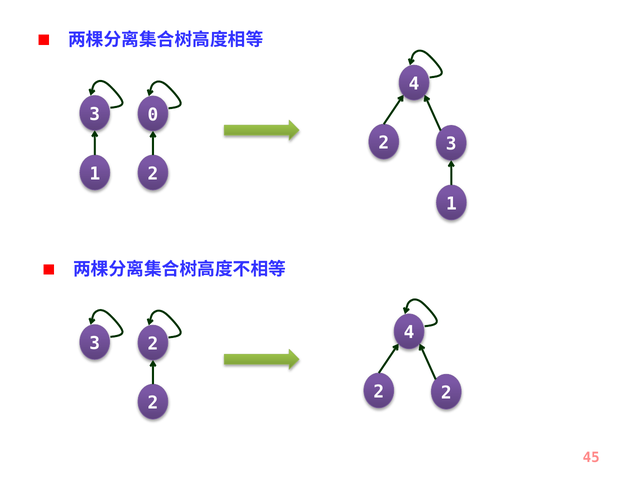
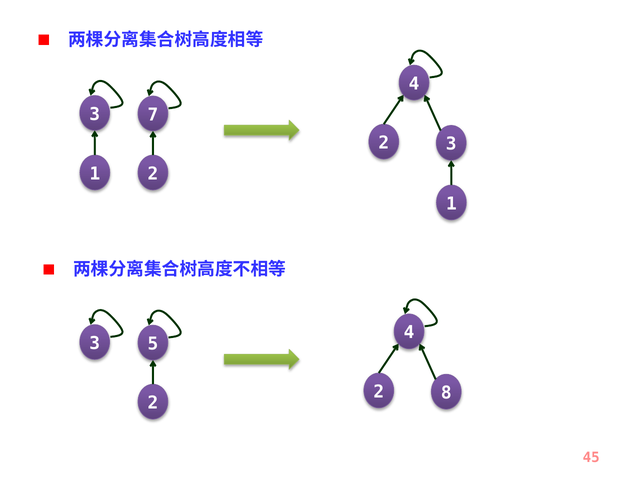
0: 0 -> 7
3 2: 2 -> 5
2 at (446, 392): 2 -> 8
